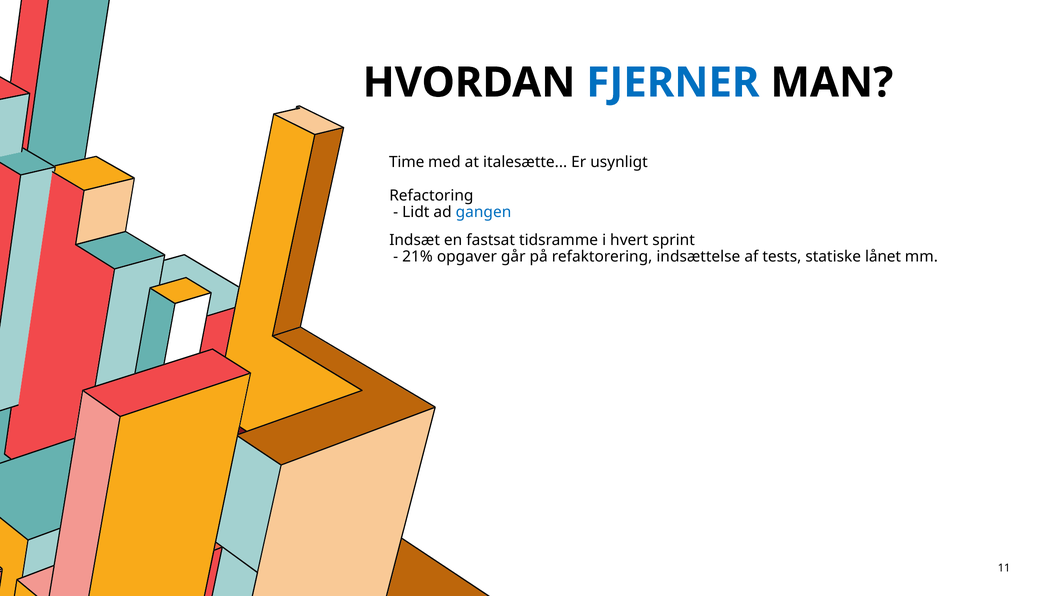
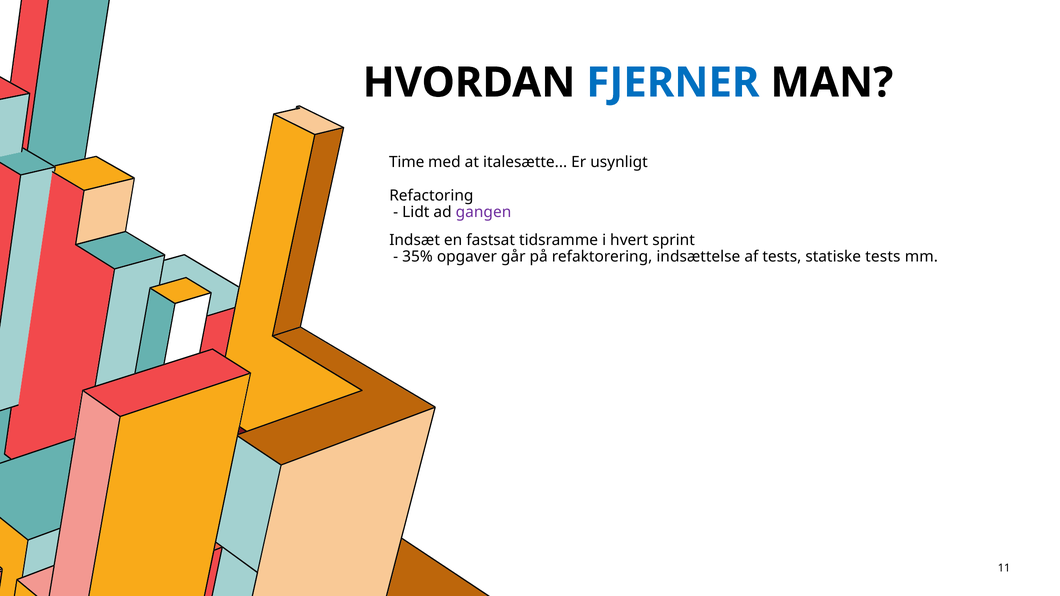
gangen colour: blue -> purple
21%: 21% -> 35%
statiske lånet: lånet -> tests
